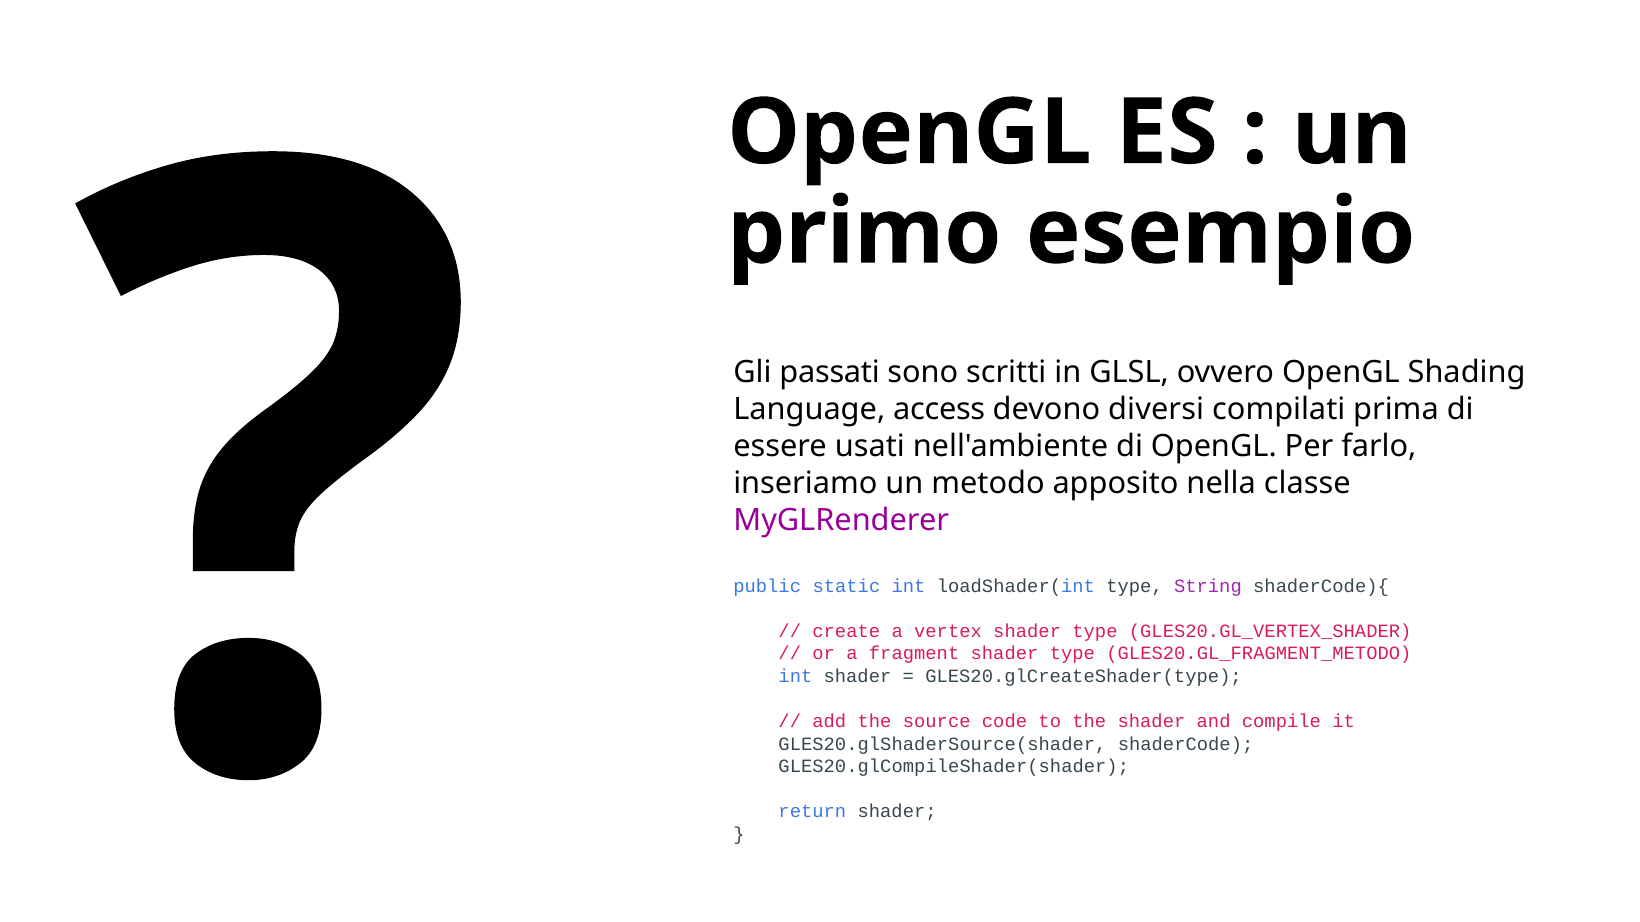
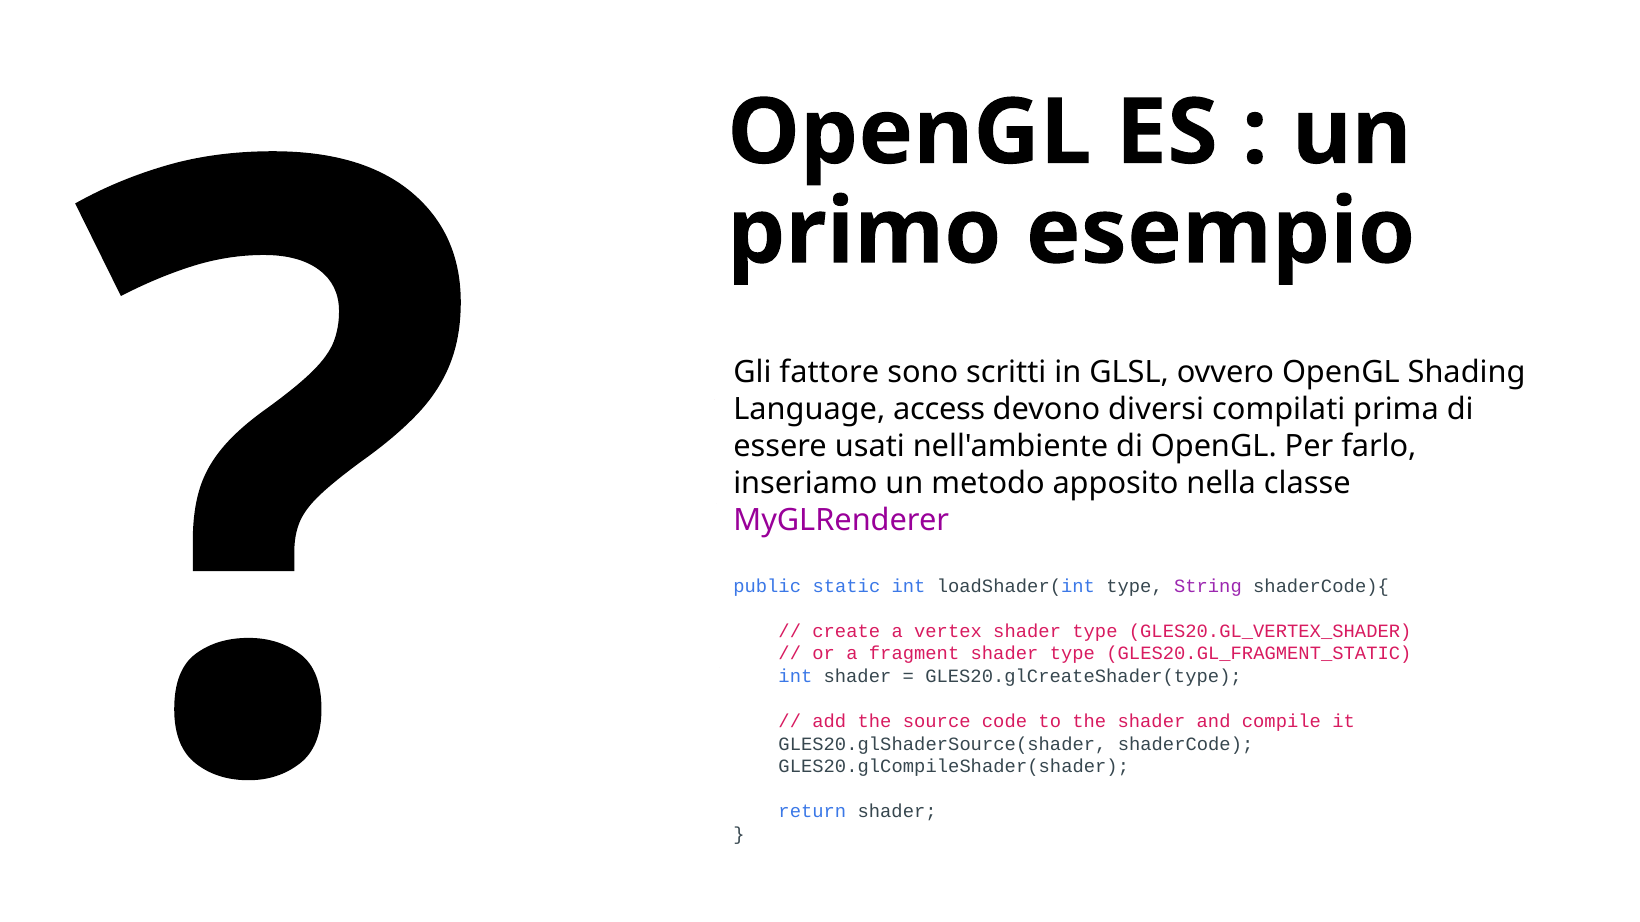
passati: passati -> fattore
GLES20.GL_FRAGMENT_METODO: GLES20.GL_FRAGMENT_METODO -> GLES20.GL_FRAGMENT_STATIC
